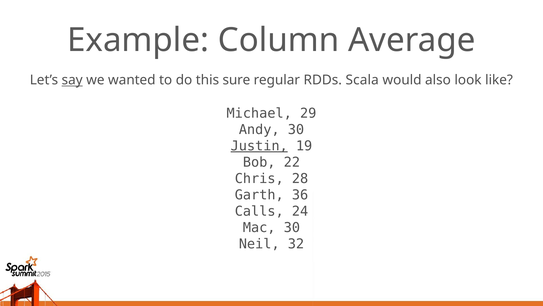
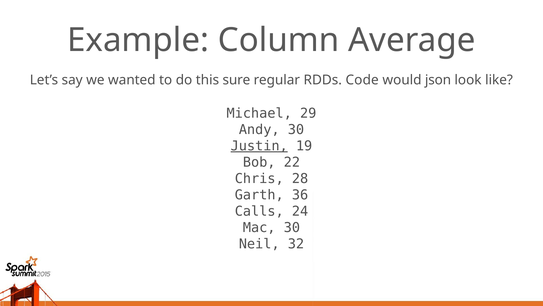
say underline: present -> none
Scala: Scala -> Code
also: also -> json
